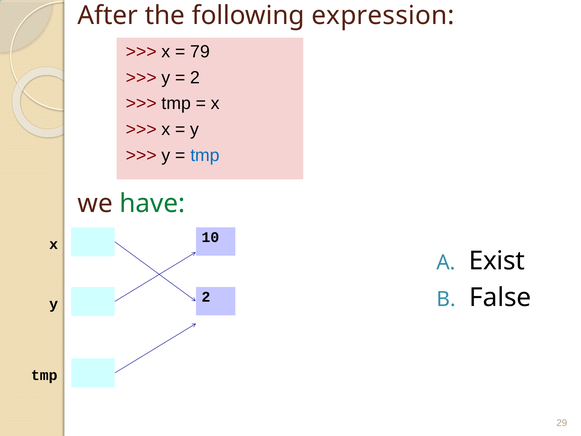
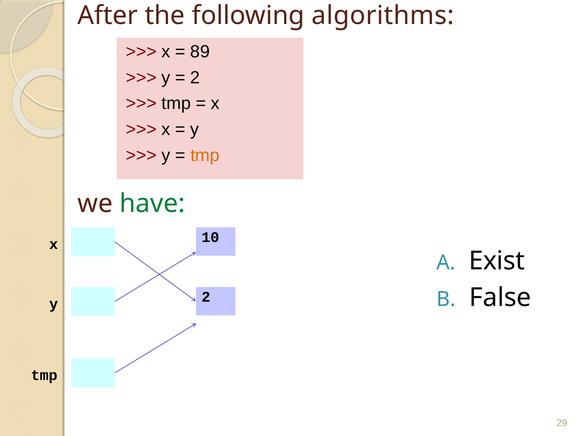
expression: expression -> algorithms
79: 79 -> 89
tmp at (205, 155) colour: blue -> orange
